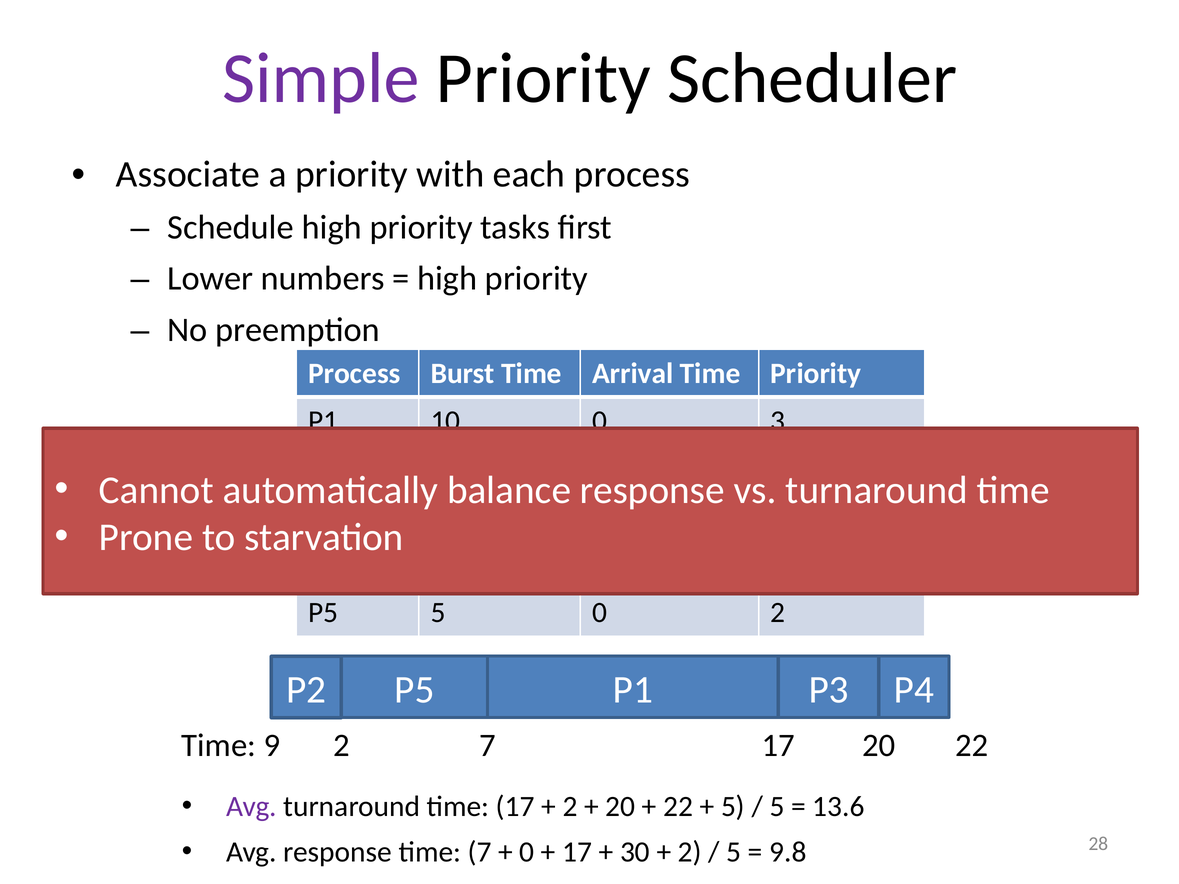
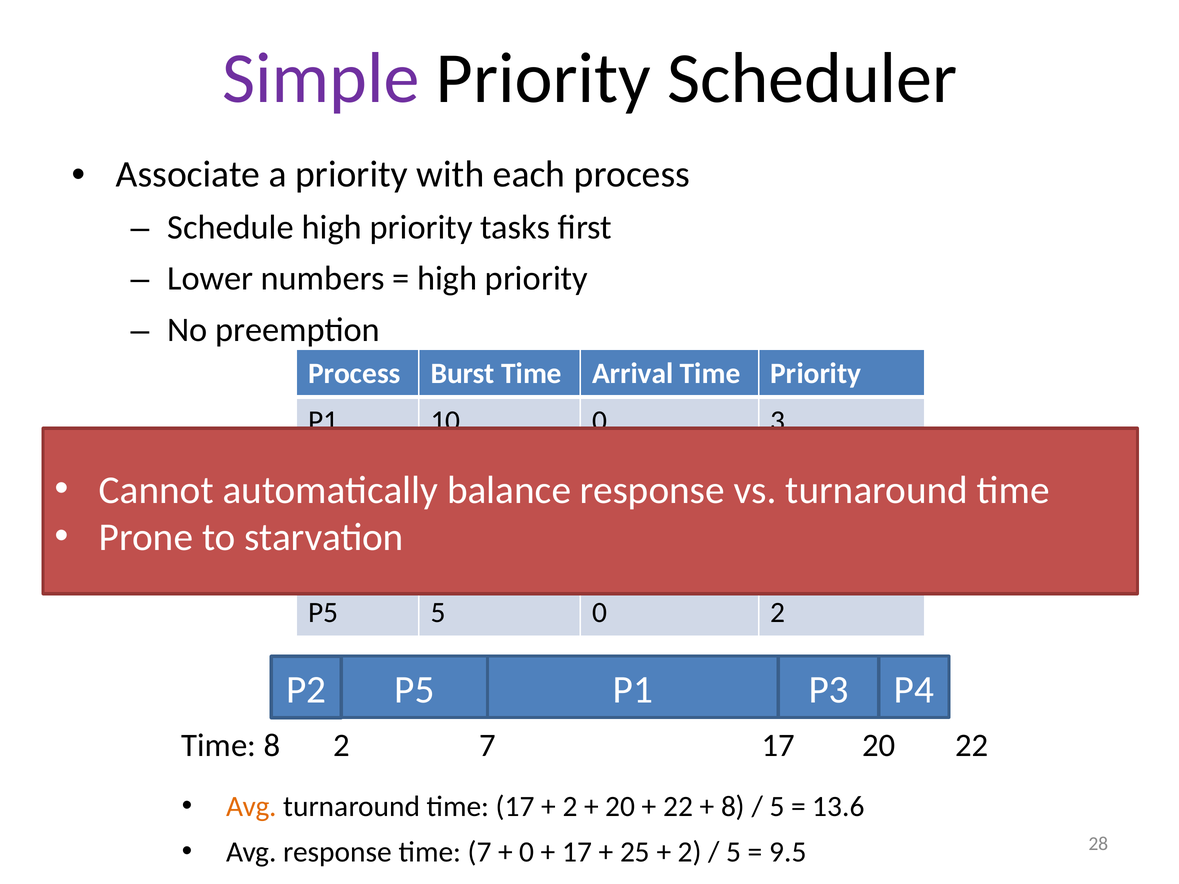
Time 9: 9 -> 8
Avg at (251, 807) colour: purple -> orange
5 at (733, 807): 5 -> 8
30: 30 -> 25
9.8: 9.8 -> 9.5
